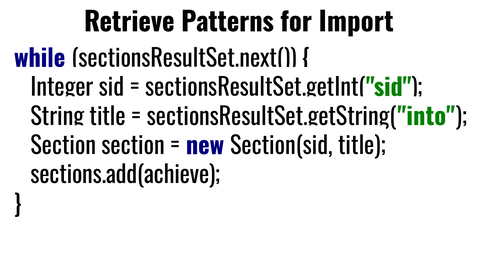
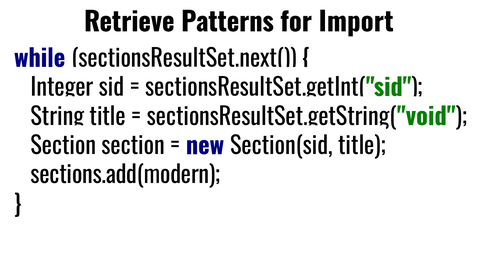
into: into -> void
sections.add(achieve: sections.add(achieve -> sections.add(modern
